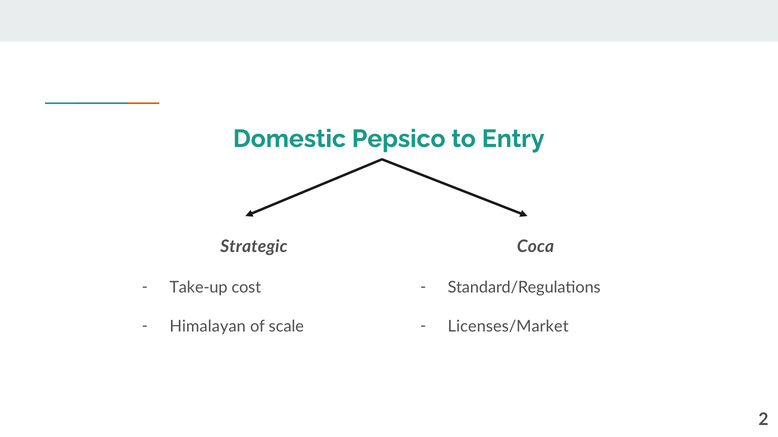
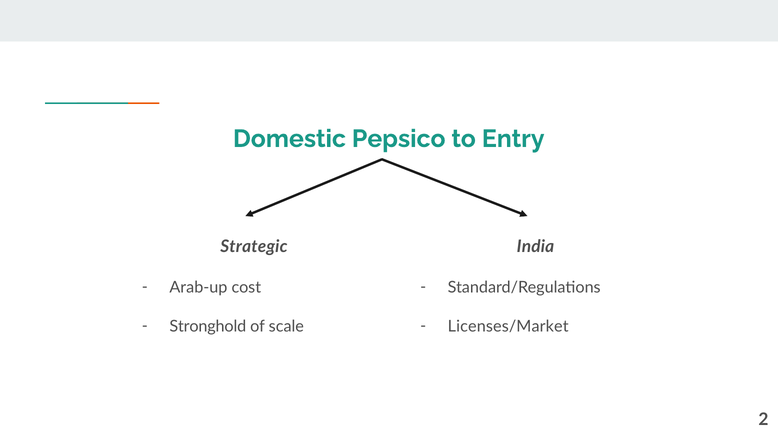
Coca: Coca -> India
Take-up: Take-up -> Arab-up
Himalayan: Himalayan -> Stronghold
